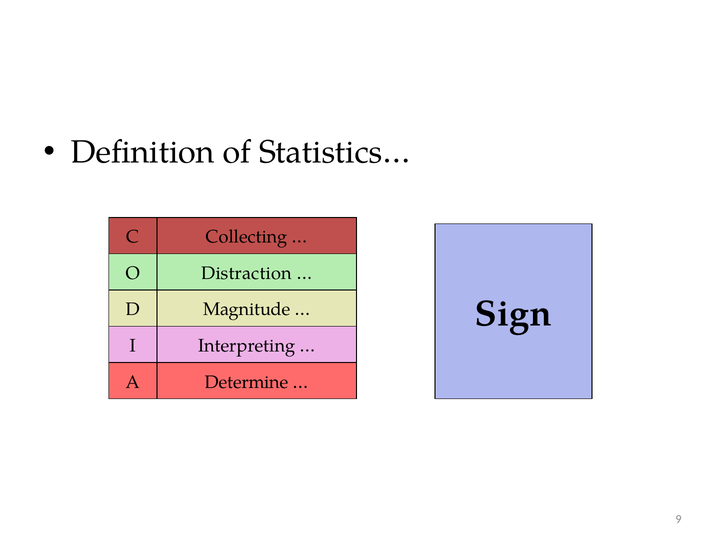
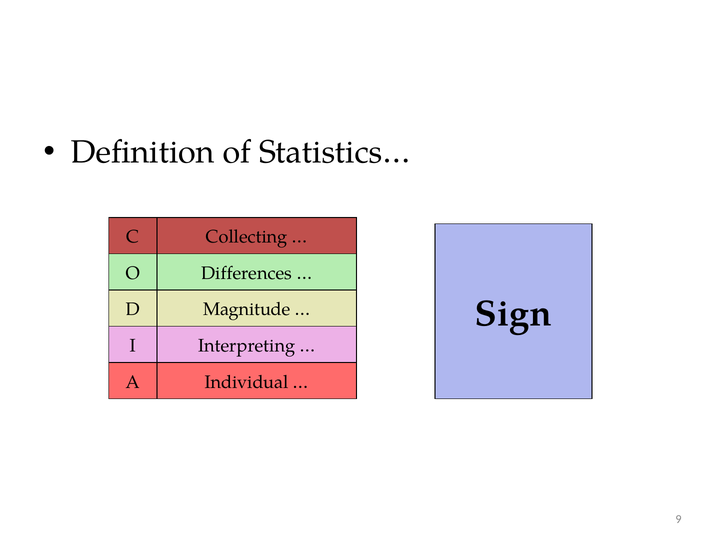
Distraction: Distraction -> Differences
Determine: Determine -> Individual
